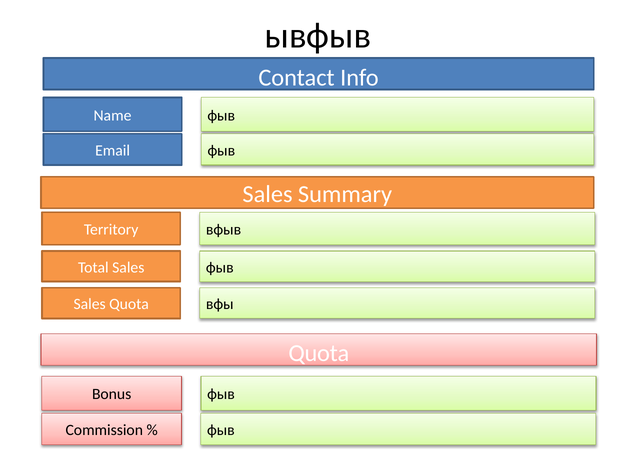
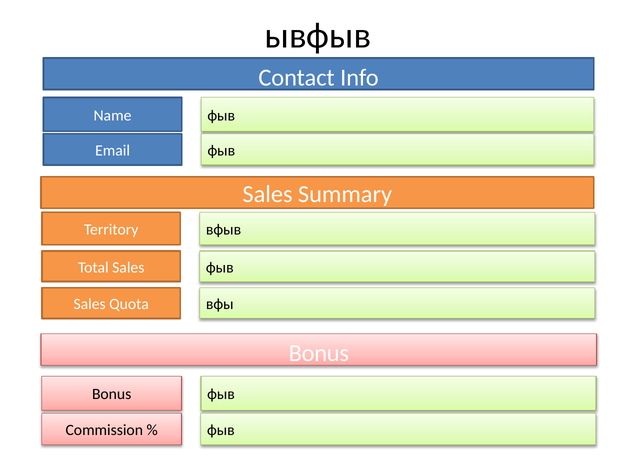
Quota at (319, 353): Quota -> Bonus
